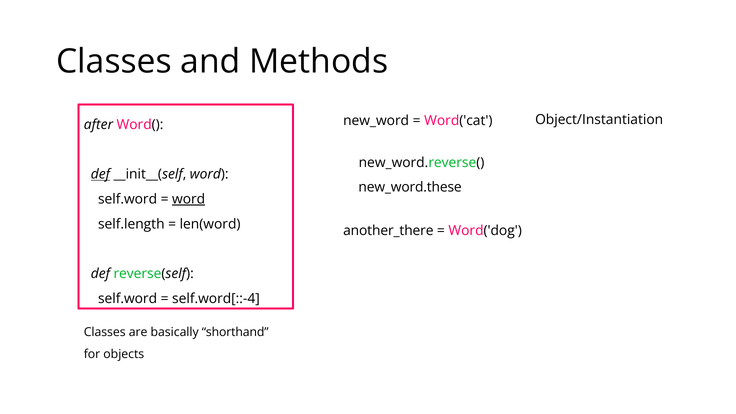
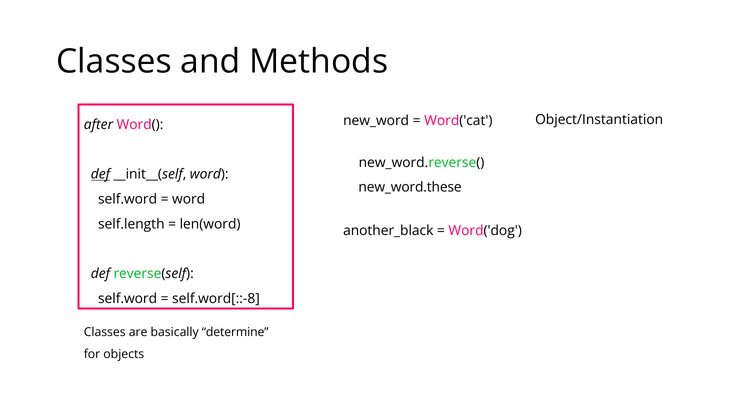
word at (189, 199) underline: present -> none
another_there: another_there -> another_black
self.word[::-4: self.word[::-4 -> self.word[::-8
shorthand: shorthand -> determine
